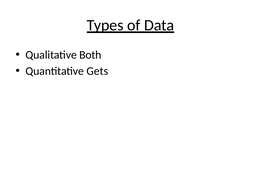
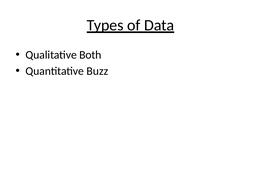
Gets: Gets -> Buzz
